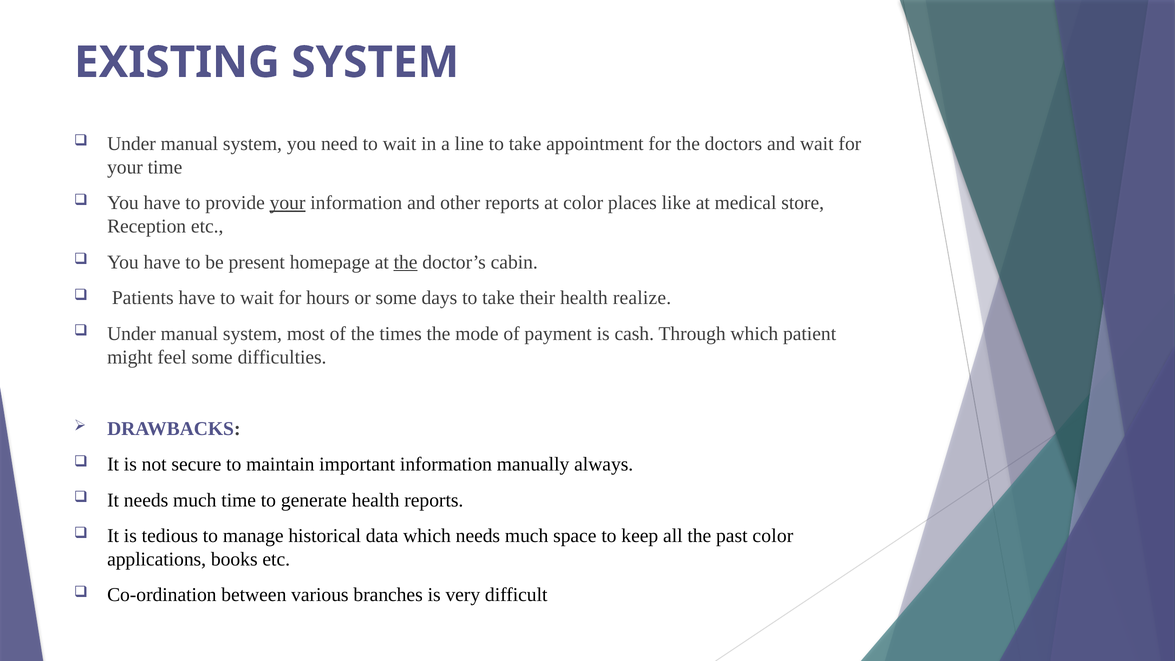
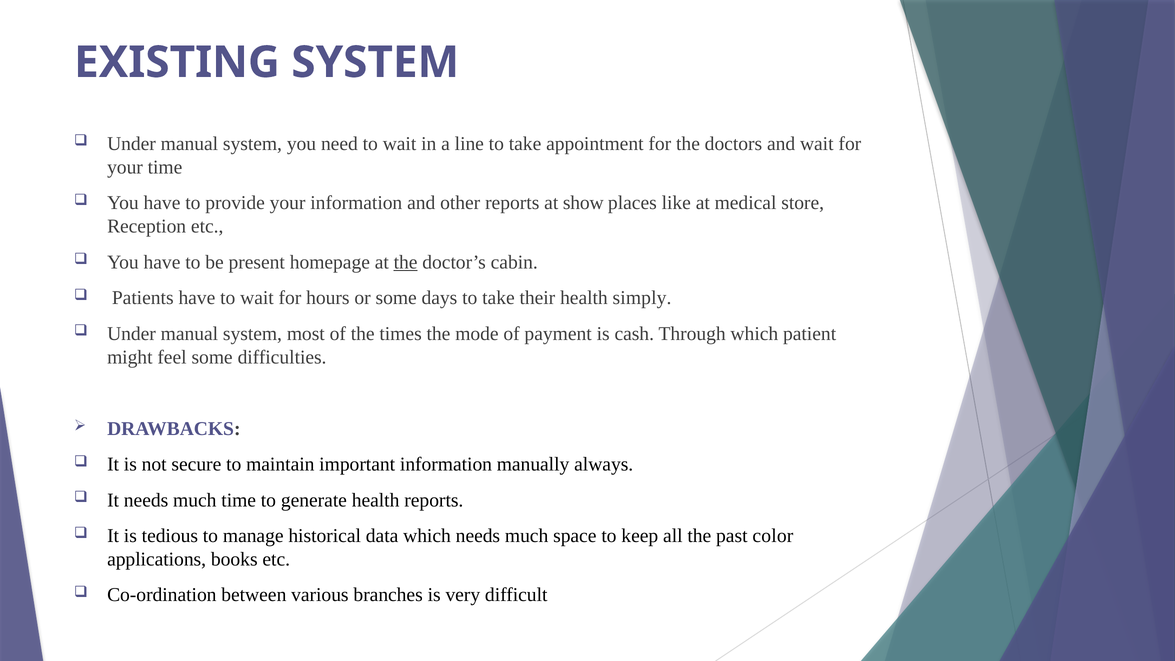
your at (288, 203) underline: present -> none
at color: color -> show
realize: realize -> simply
